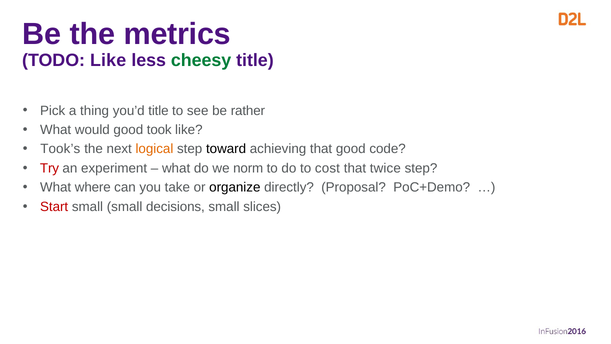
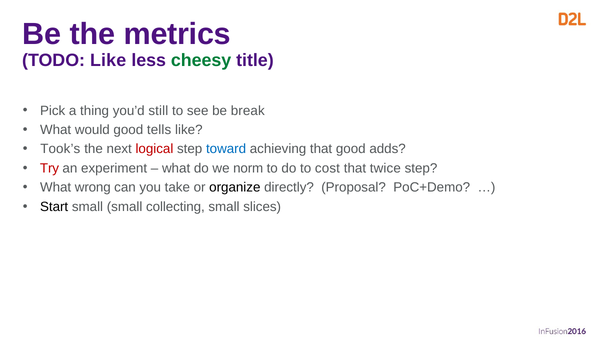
you’d title: title -> still
rather: rather -> break
took: took -> tells
logical colour: orange -> red
toward colour: black -> blue
code: code -> adds
where: where -> wrong
Start colour: red -> black
decisions: decisions -> collecting
